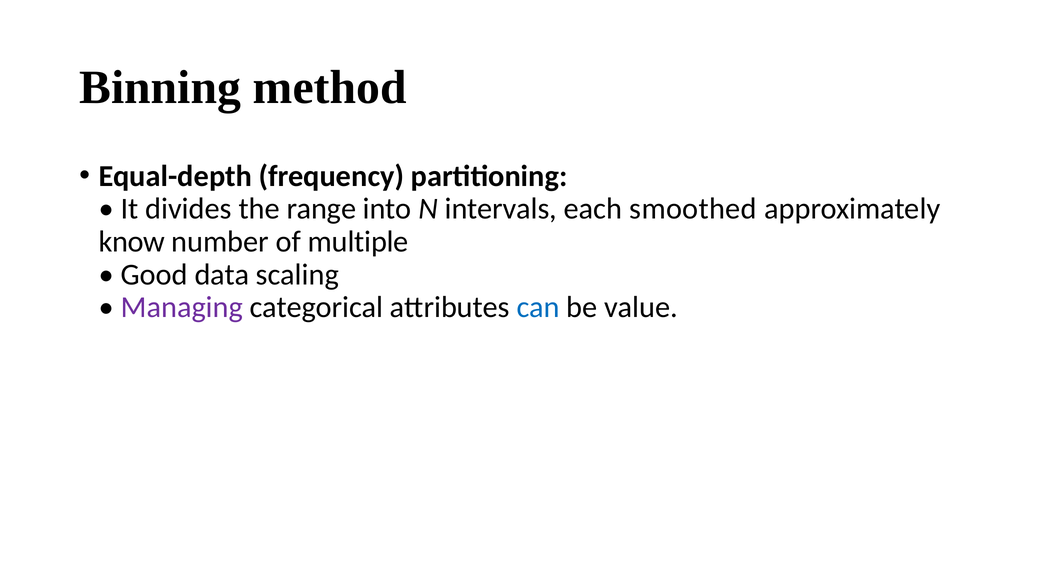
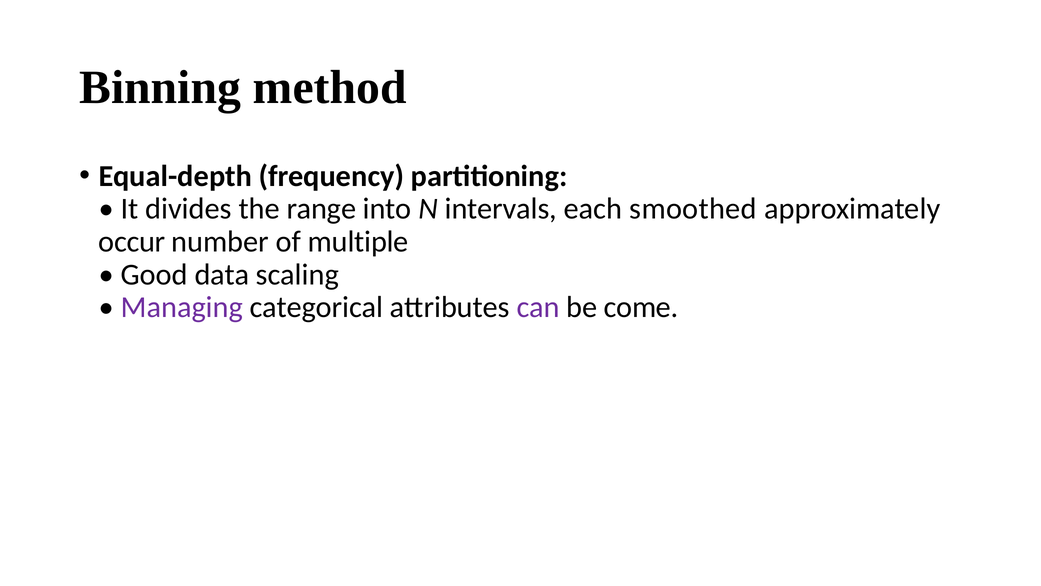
know: know -> occur
can colour: blue -> purple
value: value -> come
